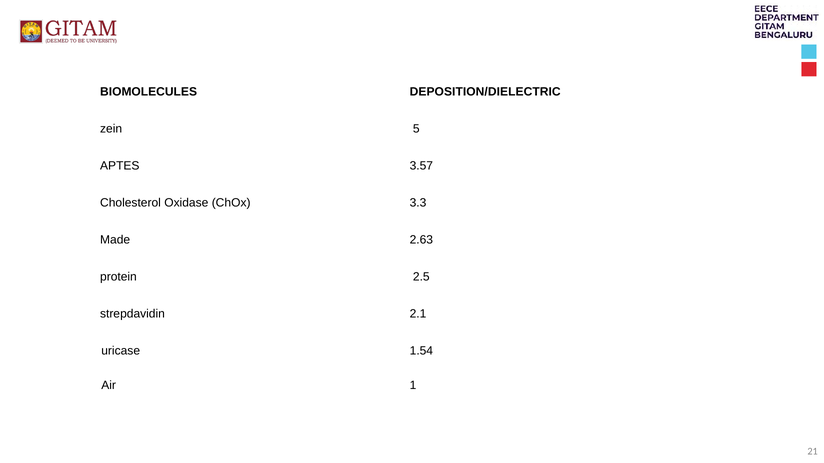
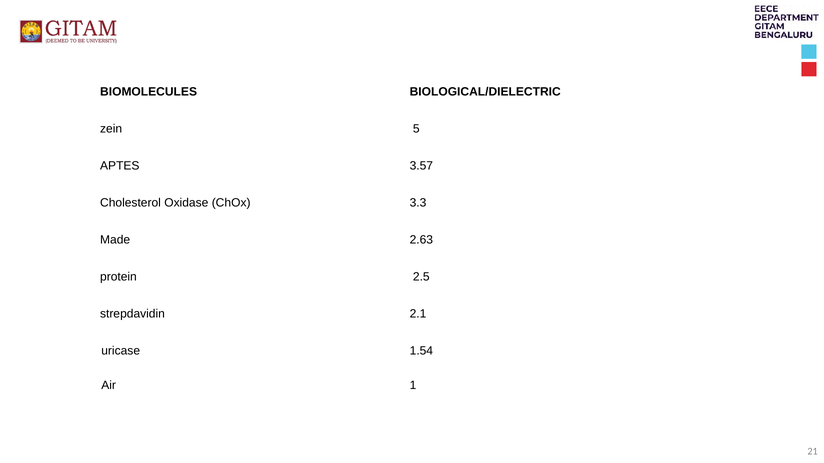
DEPOSITION/DIELECTRIC: DEPOSITION/DIELECTRIC -> BIOLOGICAL/DIELECTRIC
